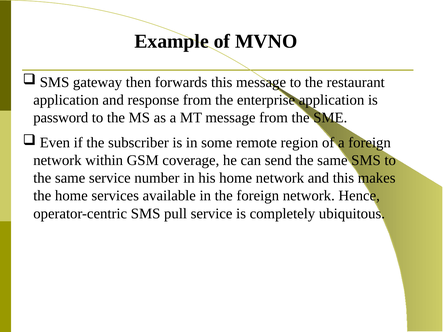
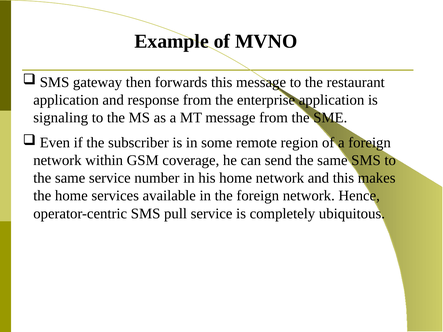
password: password -> signaling
